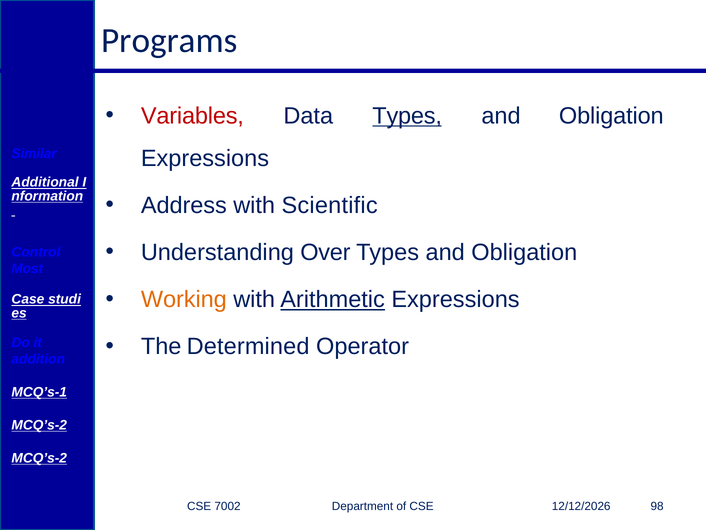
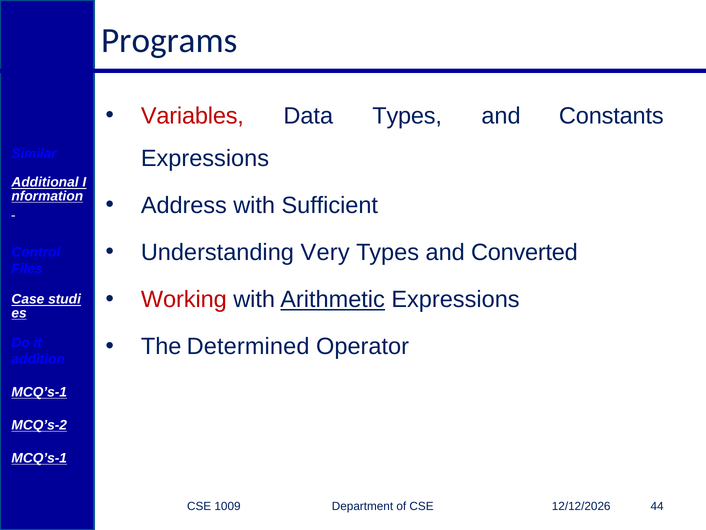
Types at (407, 116) underline: present -> none
Obligation at (611, 116): Obligation -> Constants
Scientific: Scientific -> Sufficient
Over: Over -> Very
Obligation at (524, 252): Obligation -> Converted
Most: Most -> Files
Working colour: orange -> red
MCQ’s-2 at (39, 458): MCQ’s-2 -> MCQ’s-1
7002: 7002 -> 1009
98: 98 -> 44
